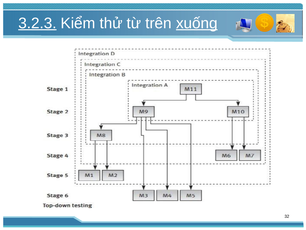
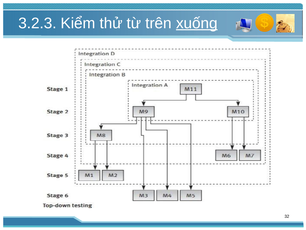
3.2.3 underline: present -> none
